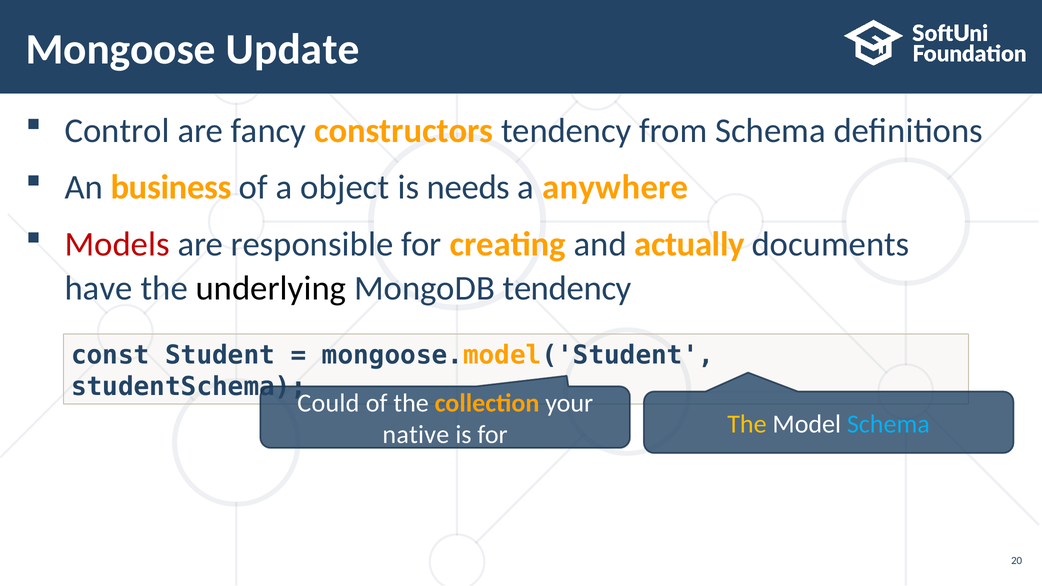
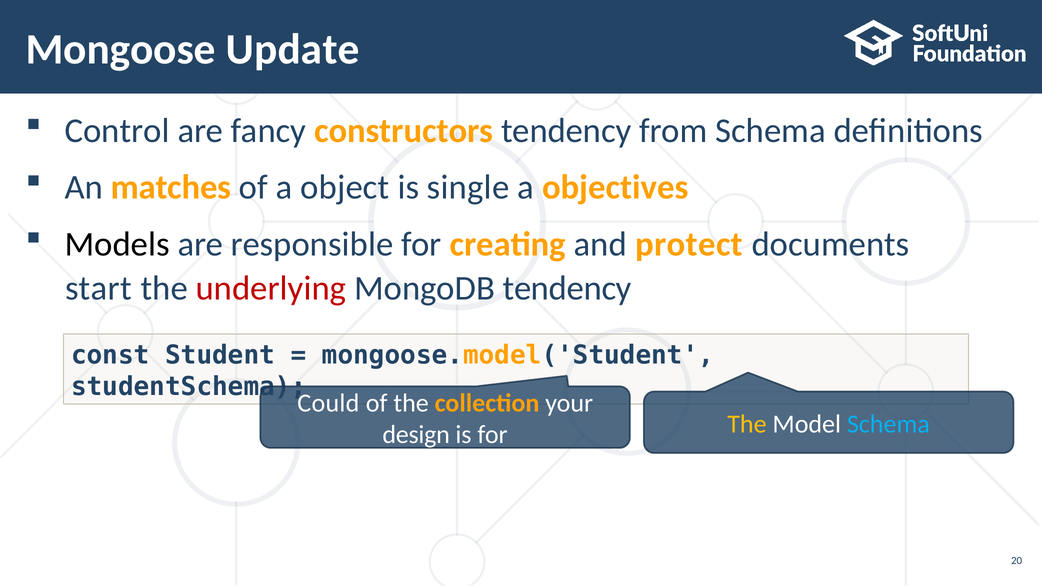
business: business -> matches
needs: needs -> single
anywhere: anywhere -> objectives
Models colour: red -> black
actually: actually -> protect
have: have -> start
underlying colour: black -> red
native: native -> design
